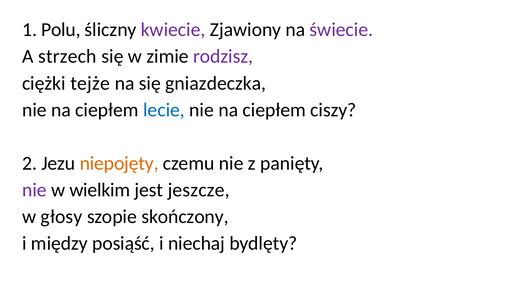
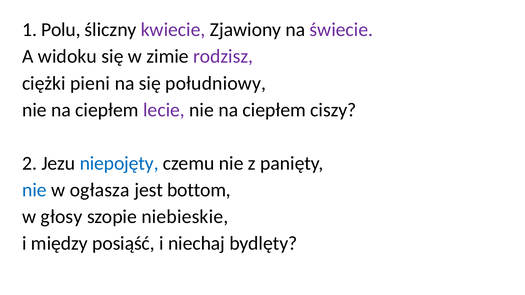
strzech: strzech -> widoku
tejże: tejże -> pieni
gniazdeczka: gniazdeczka -> południowy
lecie colour: blue -> purple
niepojęty colour: orange -> blue
nie at (34, 190) colour: purple -> blue
wielkim: wielkim -> ogłasza
jeszcze: jeszcze -> bottom
skończony: skończony -> niebieskie
